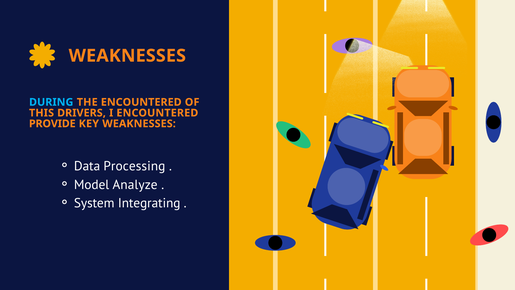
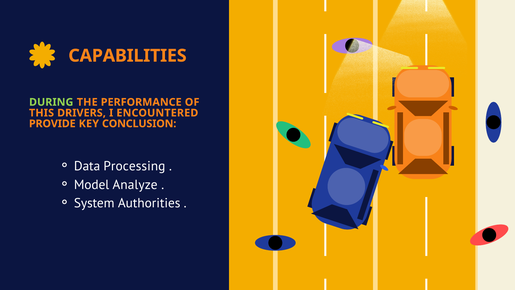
WEAKNESSES at (127, 56): WEAKNESSES -> CAPABILITIES
DURING colour: light blue -> light green
THE ENCOUNTERED: ENCOUNTERED -> PERFORMANCE
KEY WEAKNESSES: WEAKNESSES -> CONCLUSION
Integrating: Integrating -> Authorities
